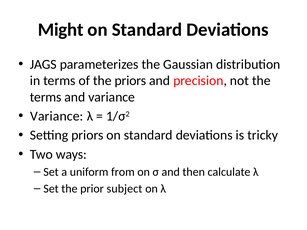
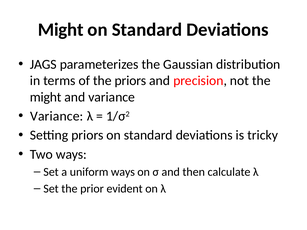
terms at (46, 97): terms -> might
uniform from: from -> ways
subject: subject -> evident
